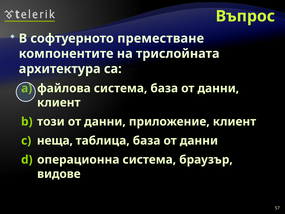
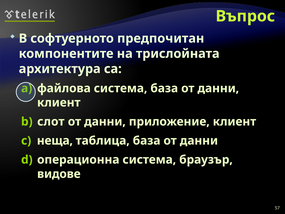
преместване: преместване -> предпочитан
този: този -> слот
